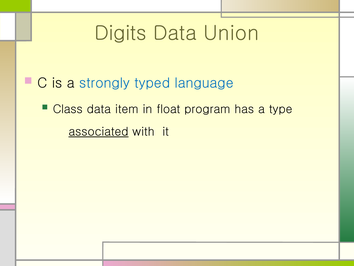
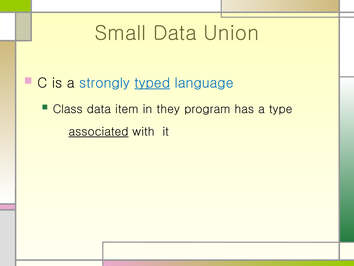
Digits: Digits -> Small
typed underline: none -> present
float: float -> they
